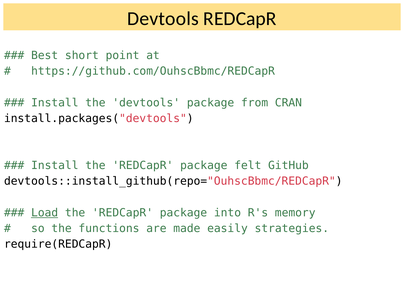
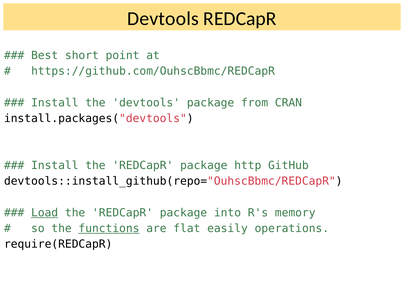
felt: felt -> http
functions underline: none -> present
made: made -> flat
strategies: strategies -> operations
